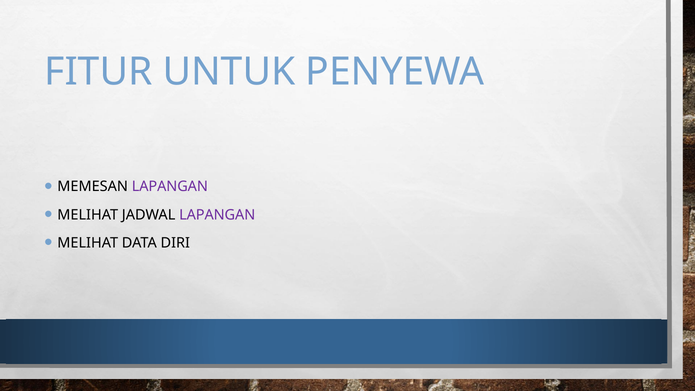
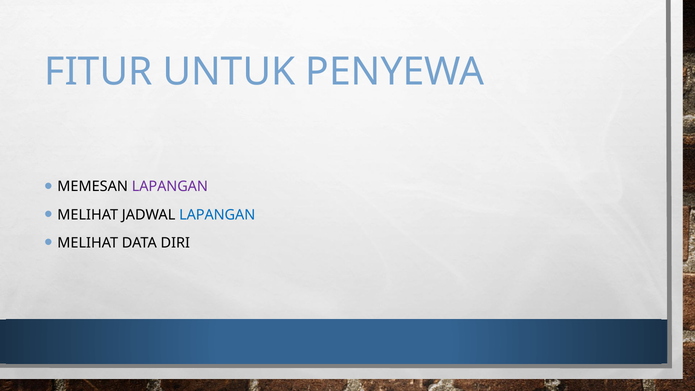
LAPANGAN at (217, 215) colour: purple -> blue
